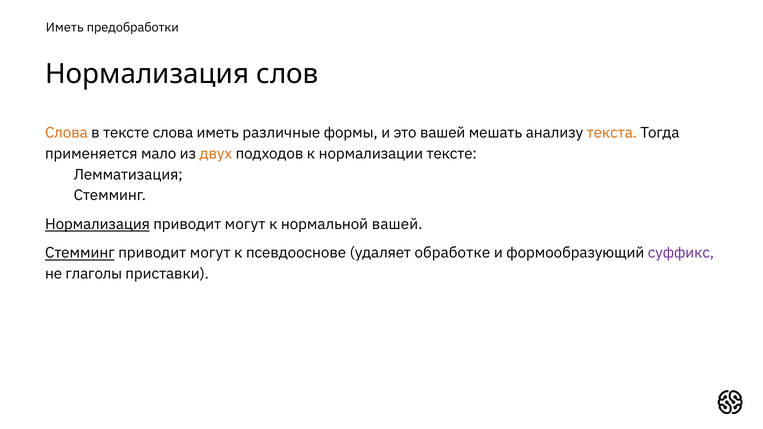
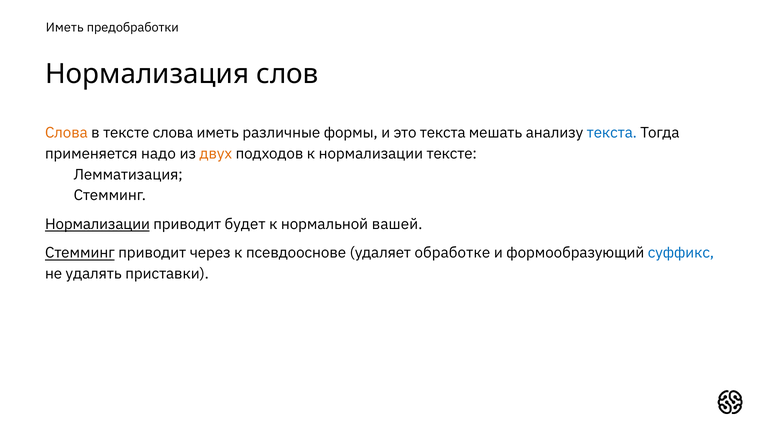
это вашей: вашей -> текста
текста at (612, 133) colour: orange -> blue
мало: мало -> надо
Нормализация at (97, 224): Нормализация -> Нормализации
могут at (245, 224): могут -> будет
Стемминг приводит могут: могут -> через
суффикс colour: purple -> blue
глаголы: глаголы -> удалять
